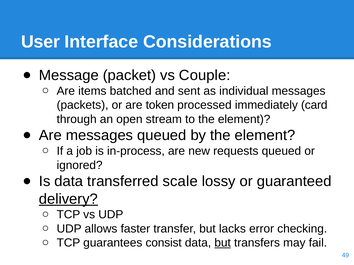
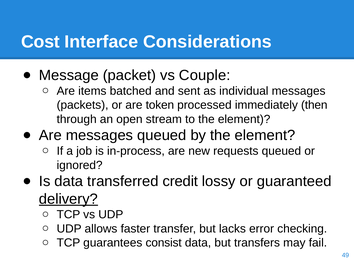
User: User -> Cost
card: card -> then
scale: scale -> credit
but at (223, 243) underline: present -> none
